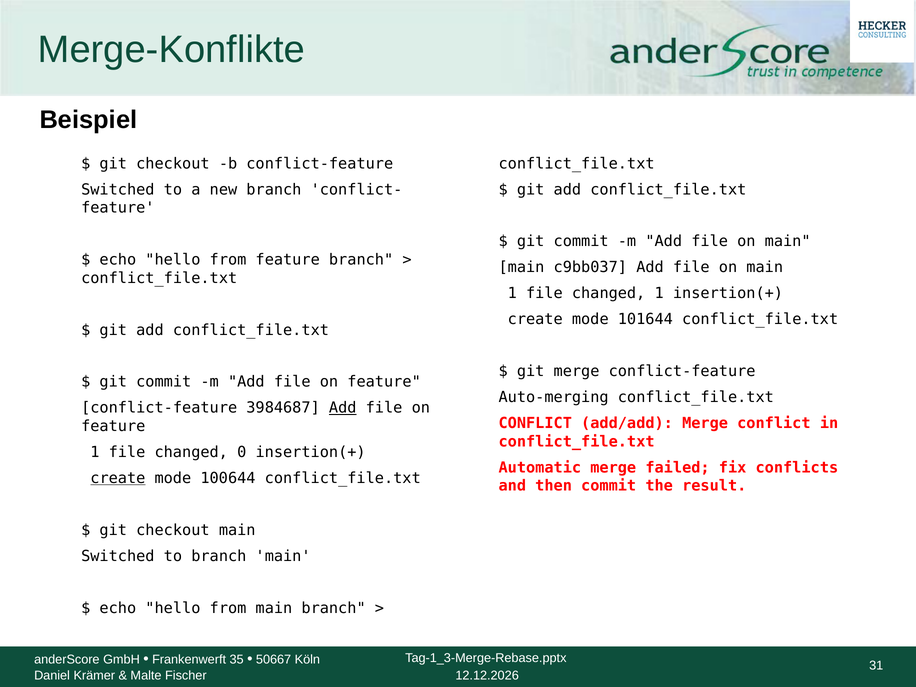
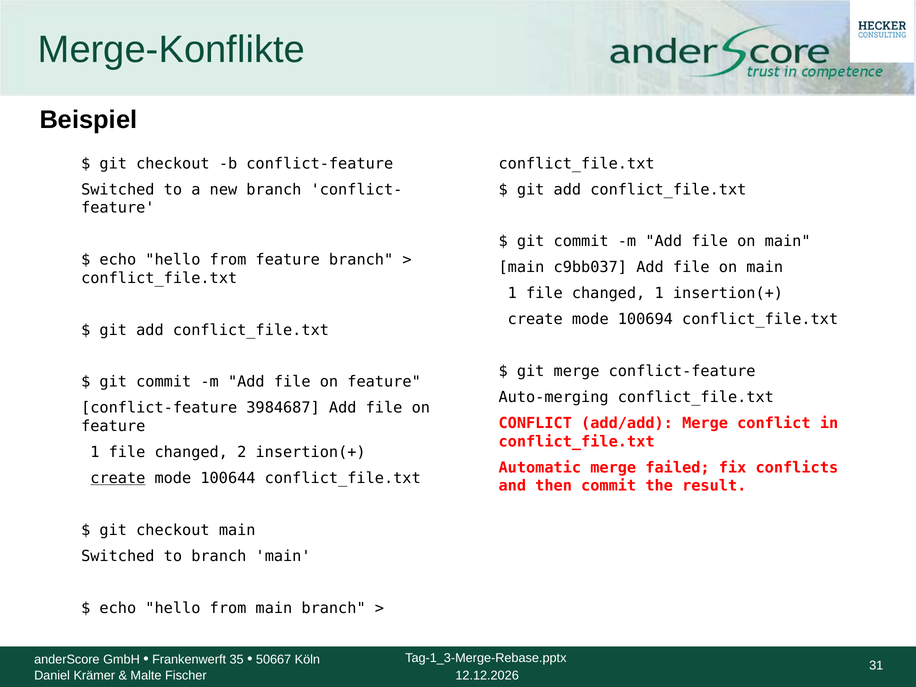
101644: 101644 -> 100694
Add at (343, 408) underline: present -> none
0: 0 -> 2
